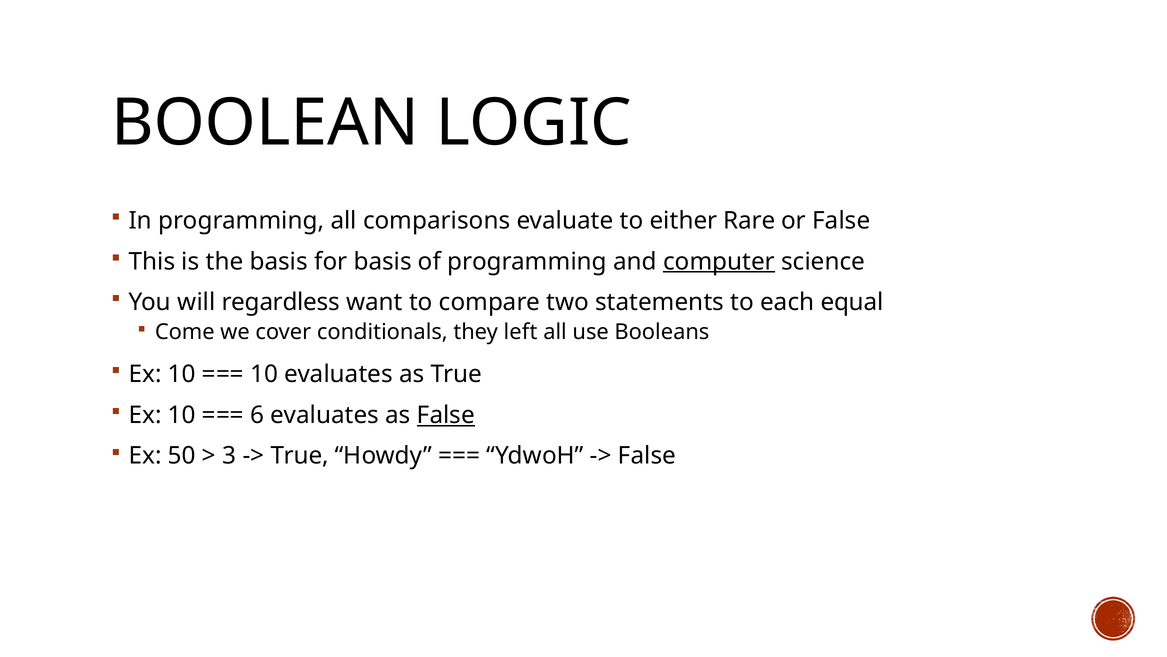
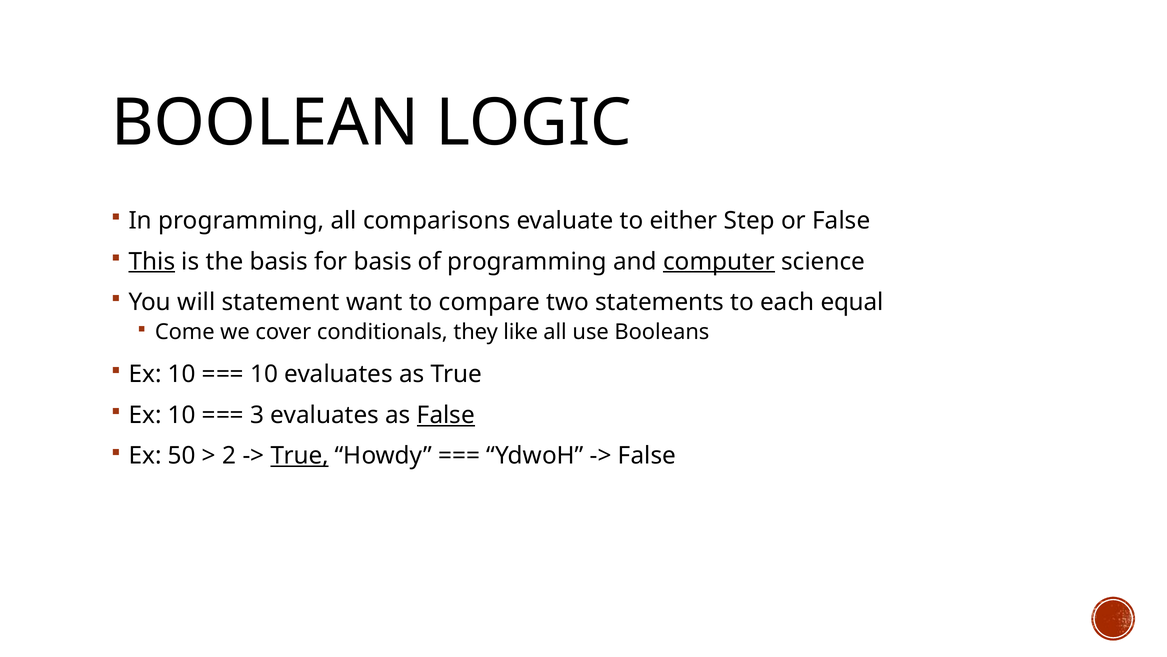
Rare: Rare -> Step
This underline: none -> present
regardless: regardless -> statement
left: left -> like
6: 6 -> 3
3: 3 -> 2
True at (300, 456) underline: none -> present
